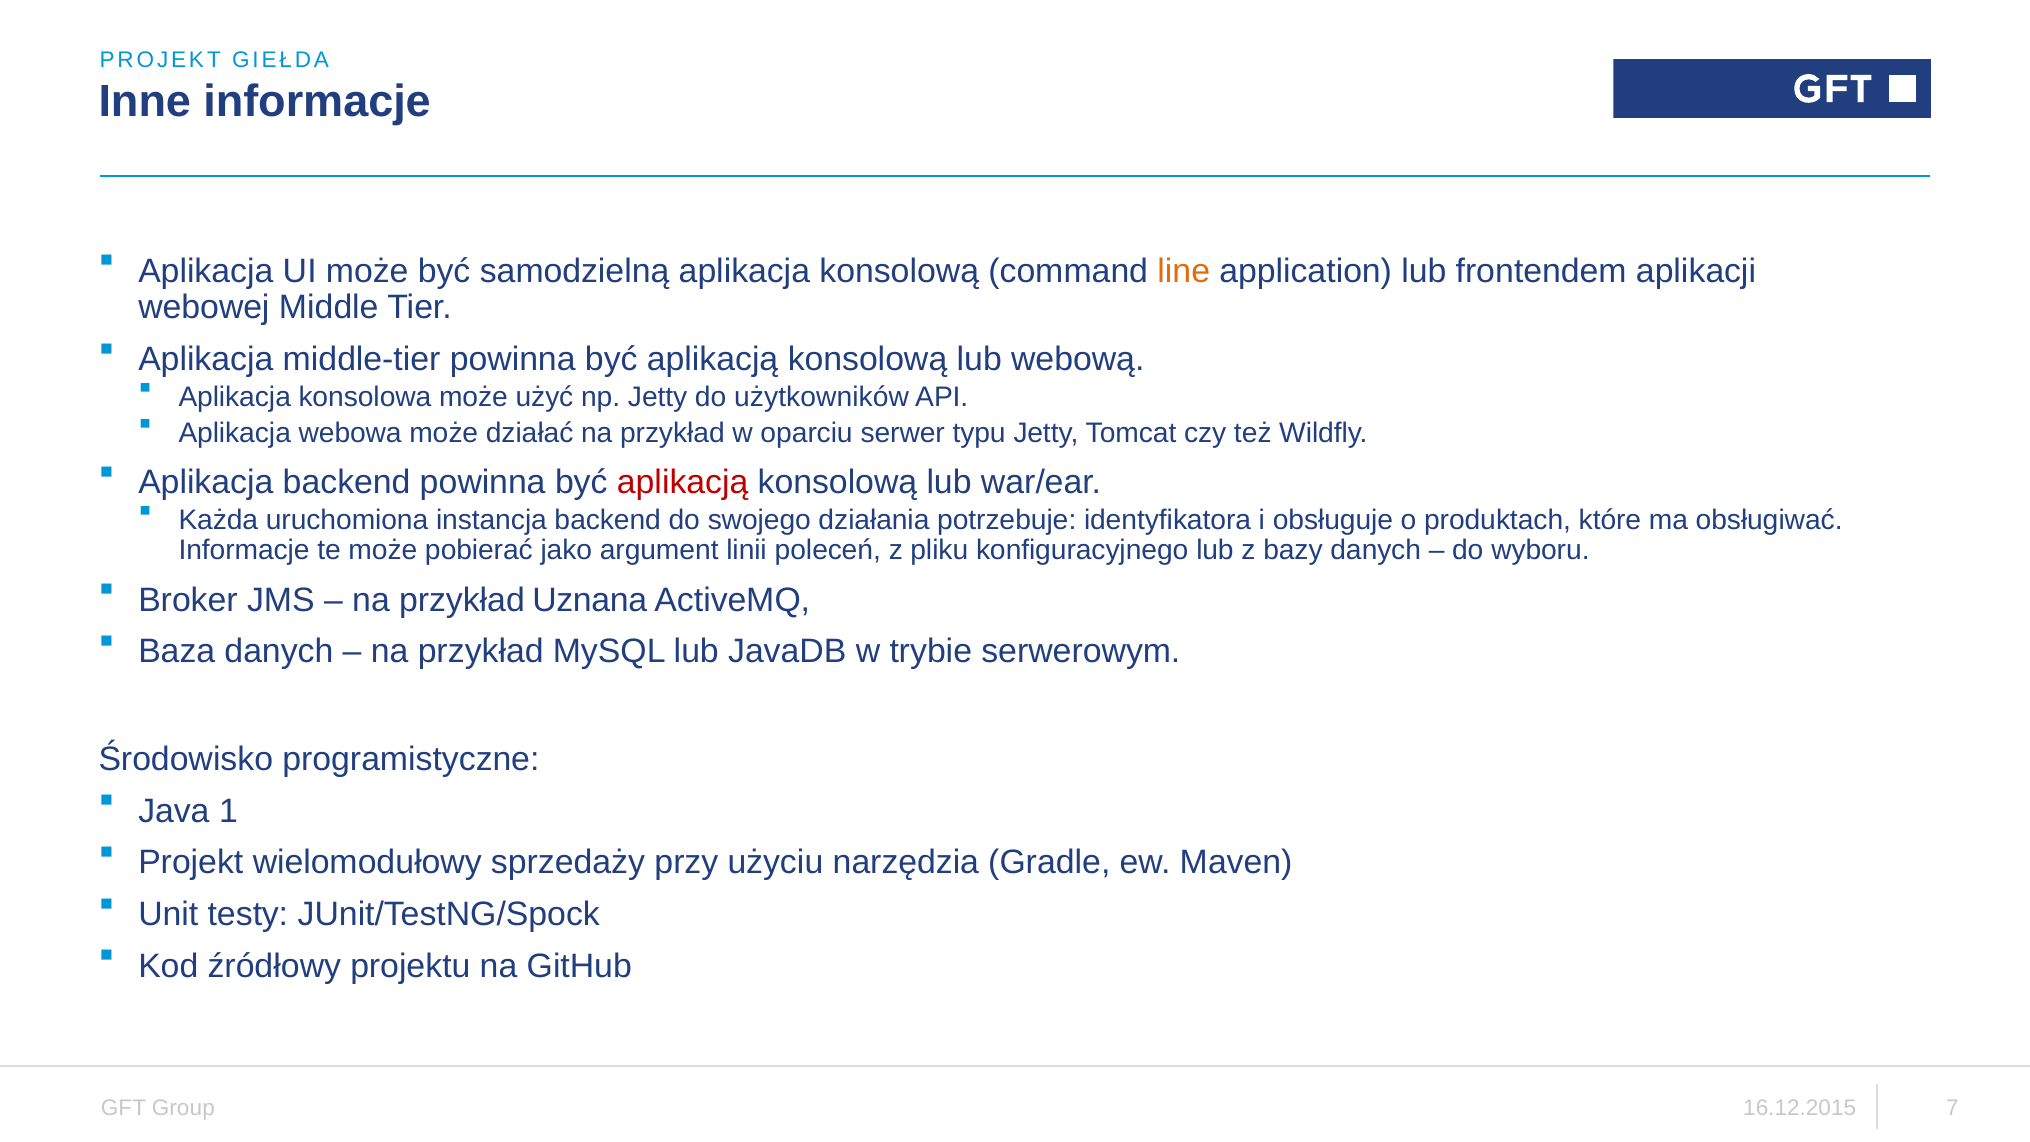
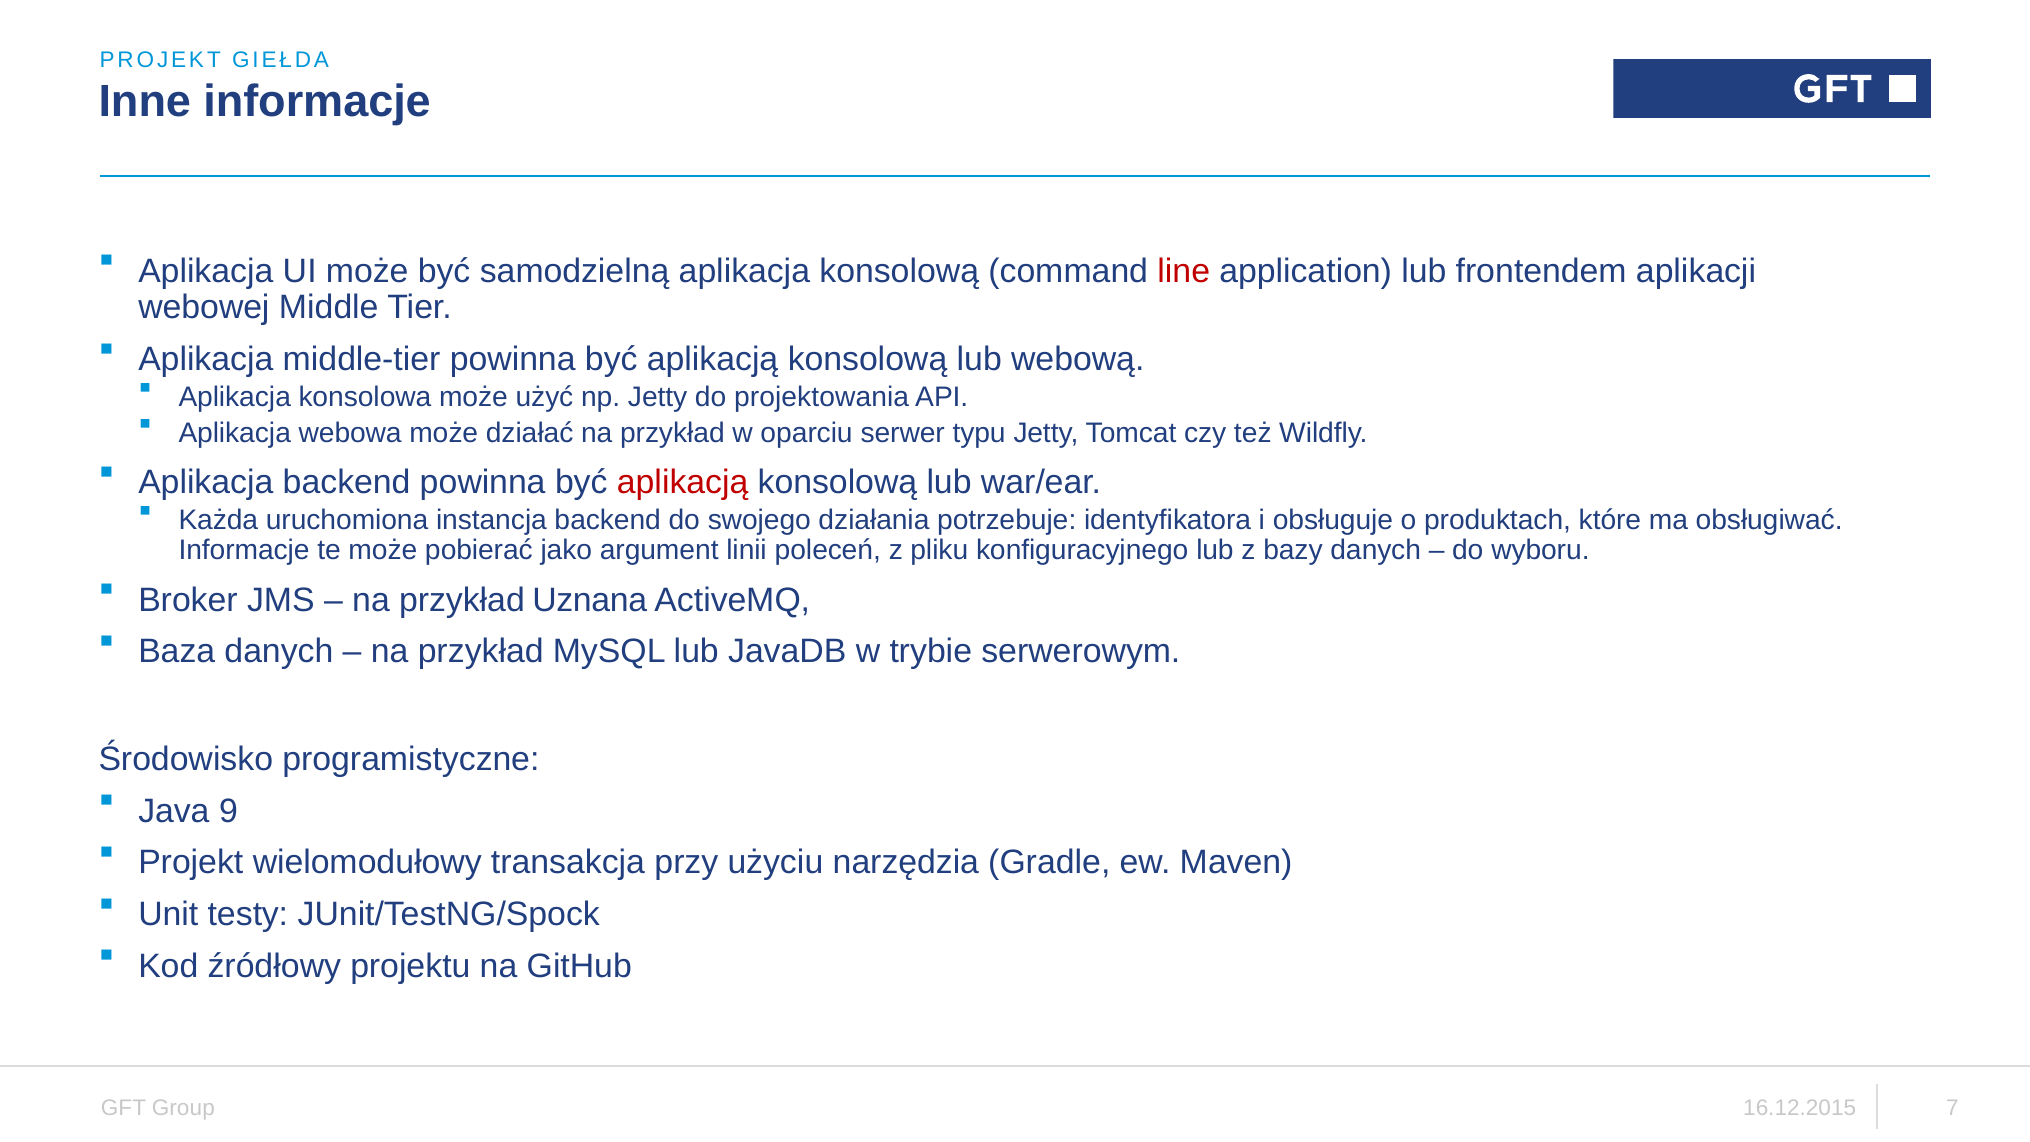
line colour: orange -> red
użytkowników: użytkowników -> projektowania
1: 1 -> 9
sprzedaży: sprzedaży -> transakcja
